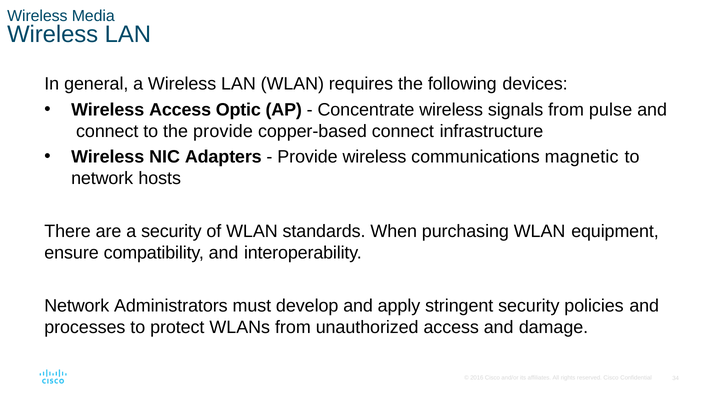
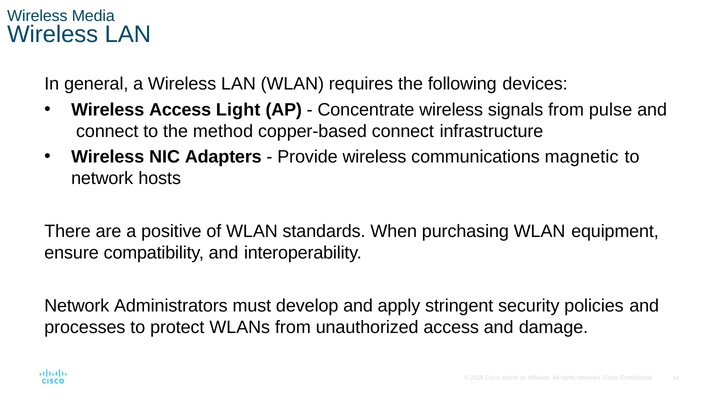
Optic: Optic -> Light
the provide: provide -> method
a security: security -> positive
